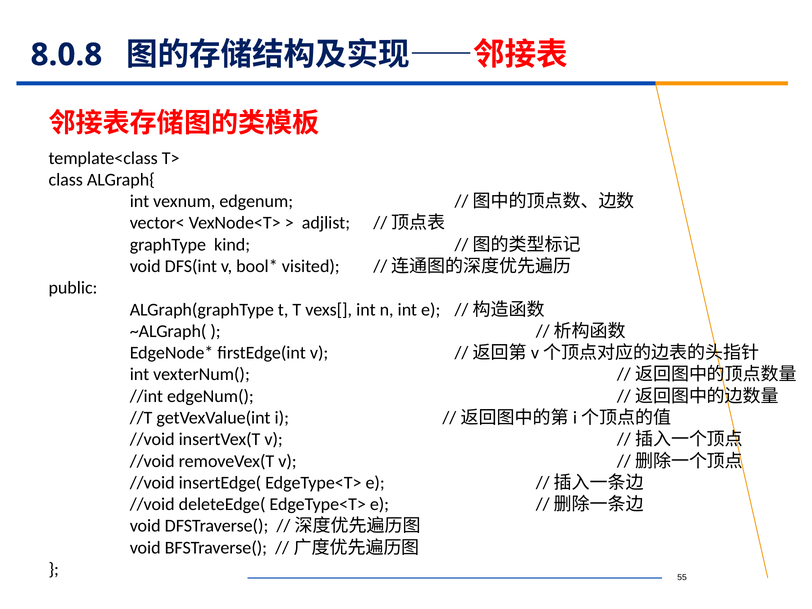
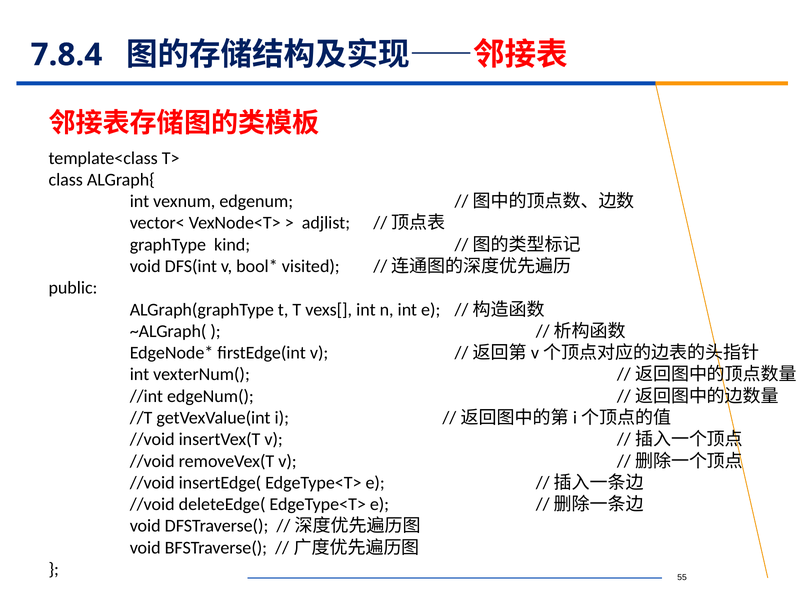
8.0.8: 8.0.8 -> 7.8.4
